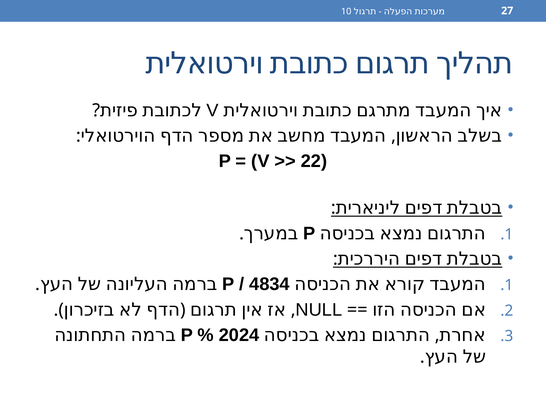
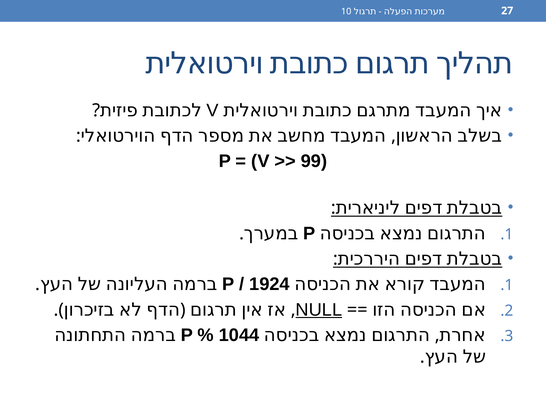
22: 22 -> 99
4834: 4834 -> 1924
NULL underline: none -> present
2024: 2024 -> 1044
